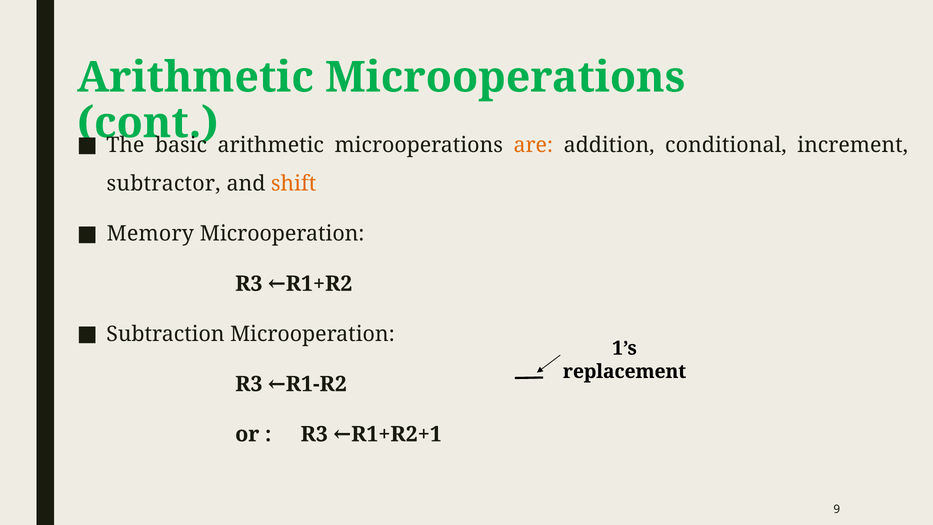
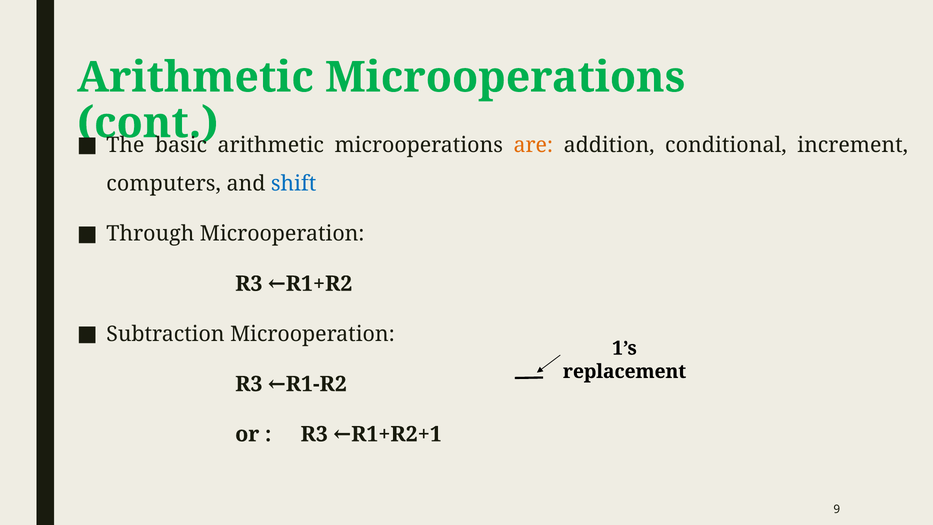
subtractor: subtractor -> computers
shift colour: orange -> blue
Memory: Memory -> Through
